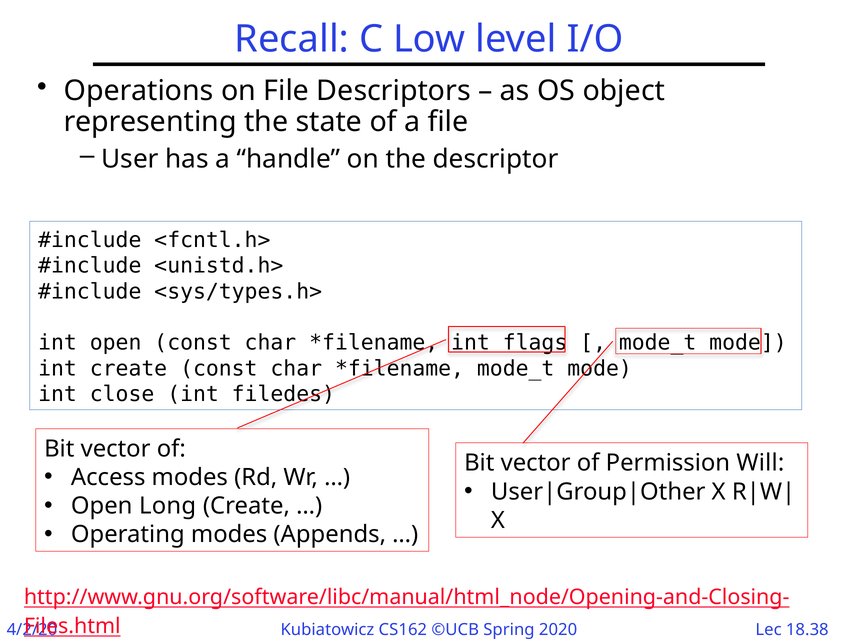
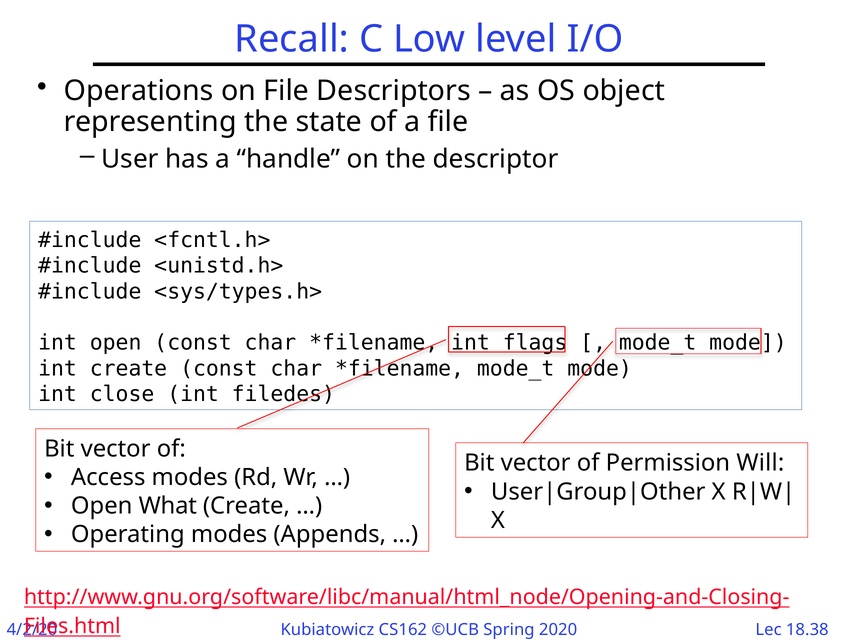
Long: Long -> What
